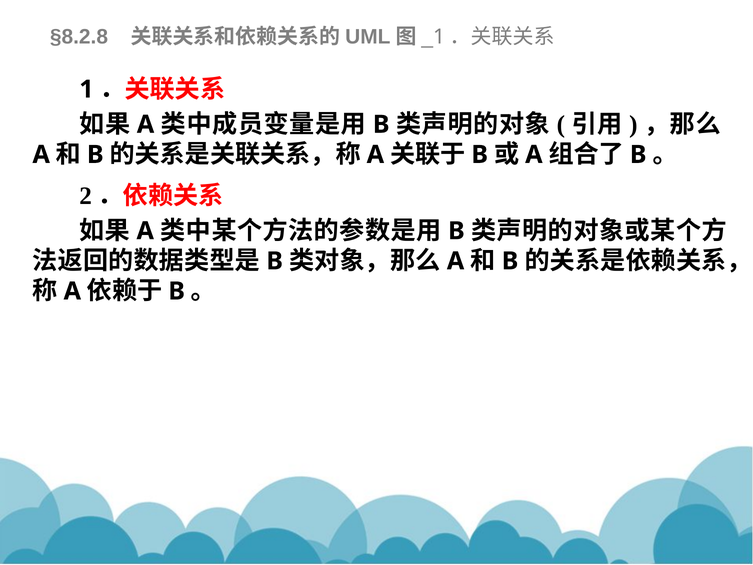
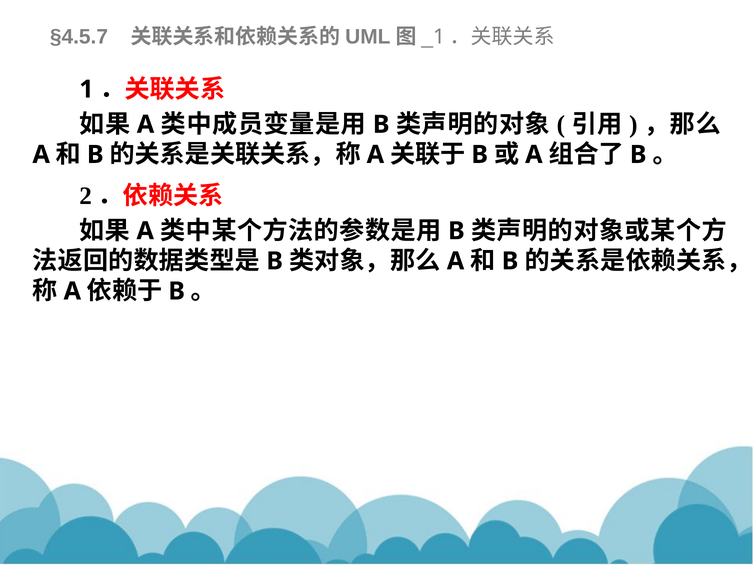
§8.2.8: §8.2.8 -> §4.5.7
